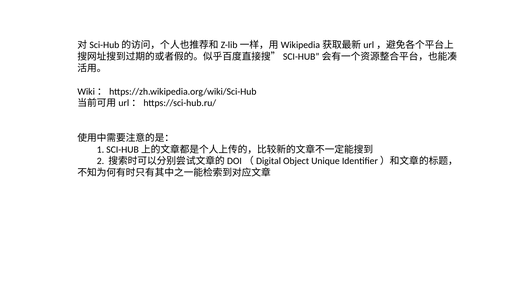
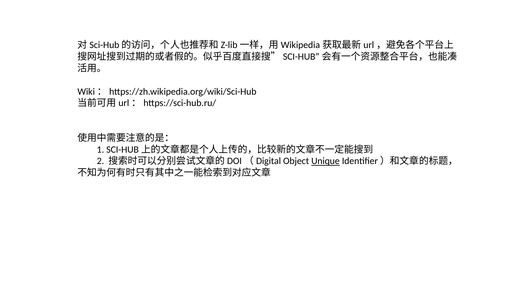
Unique underline: none -> present
